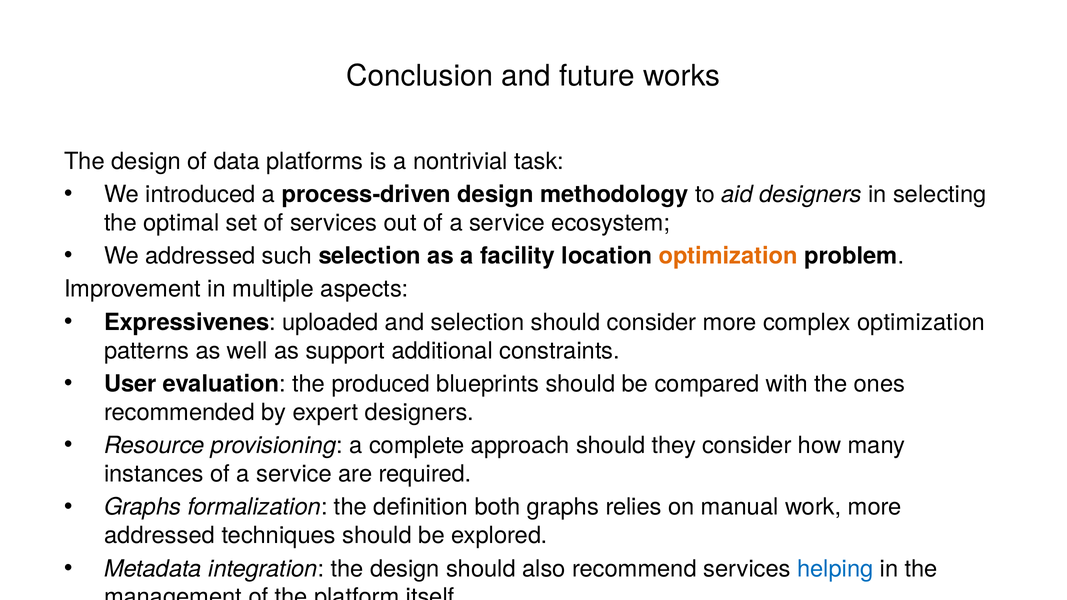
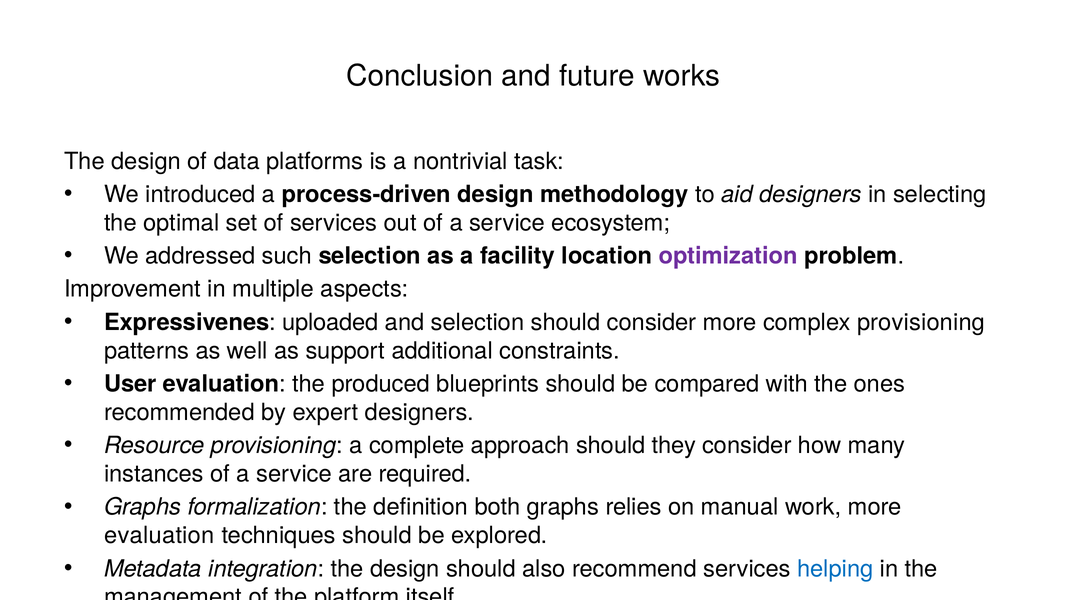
optimization at (728, 256) colour: orange -> purple
complex optimization: optimization -> provisioning
addressed at (160, 536): addressed -> evaluation
